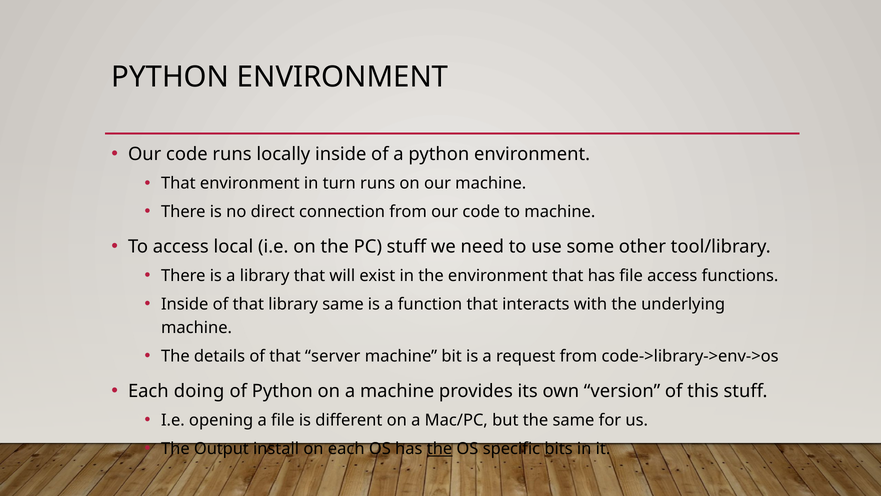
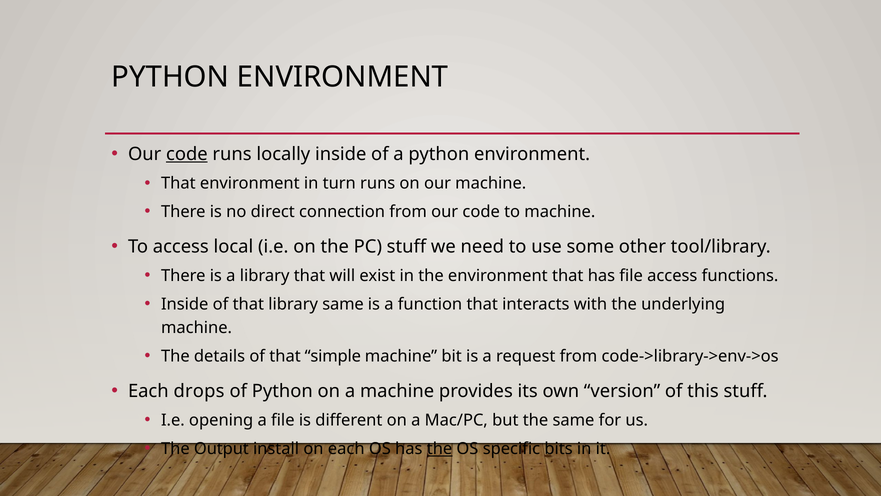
code at (187, 154) underline: none -> present
server: server -> simple
doing: doing -> drops
